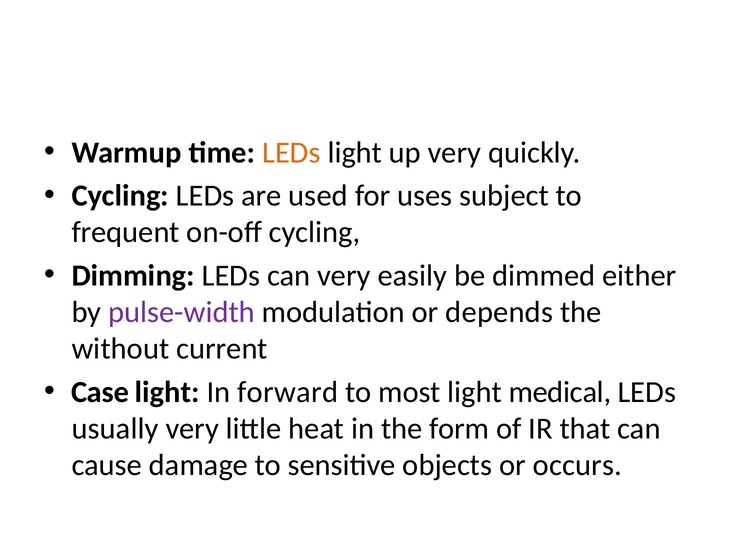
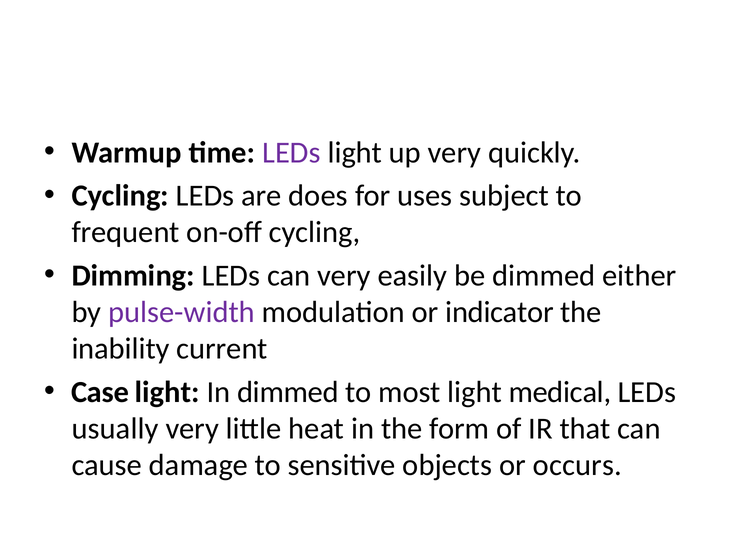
LEDs at (291, 153) colour: orange -> purple
used: used -> does
depends: depends -> indicator
without: without -> inability
In forward: forward -> dimmed
